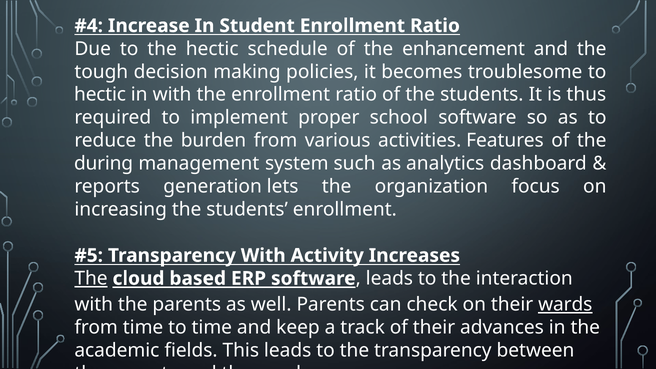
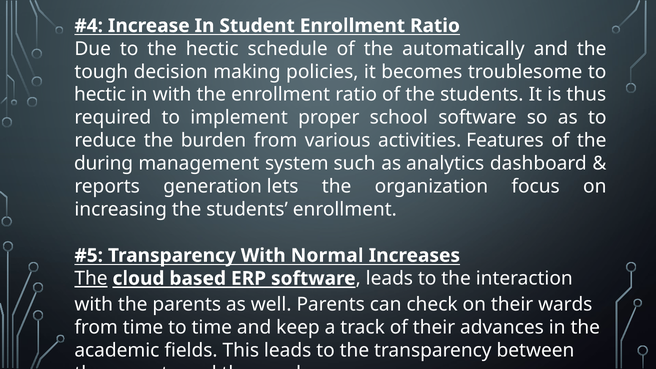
enhancement: enhancement -> automatically
Activity: Activity -> Normal
wards at (565, 304) underline: present -> none
